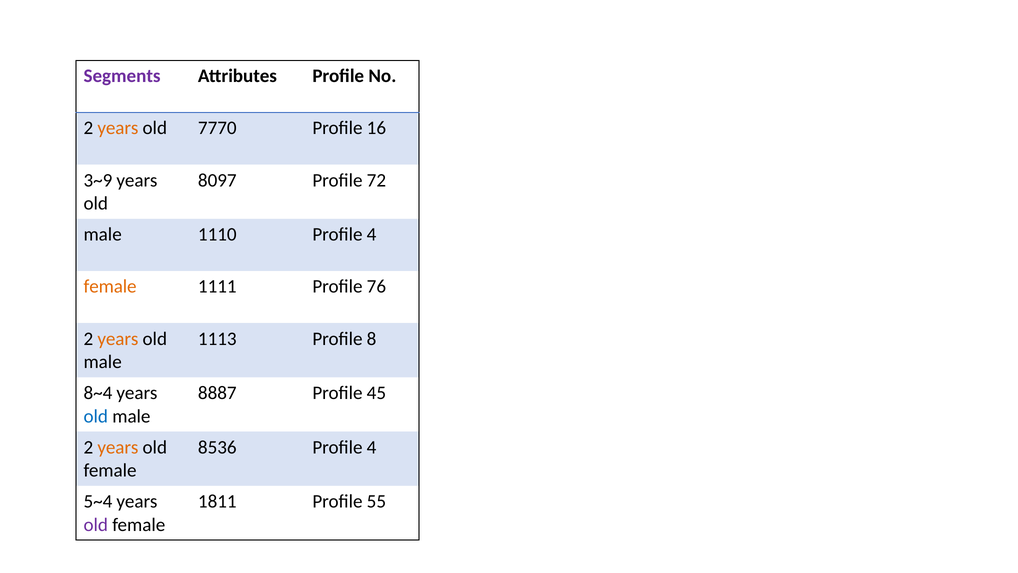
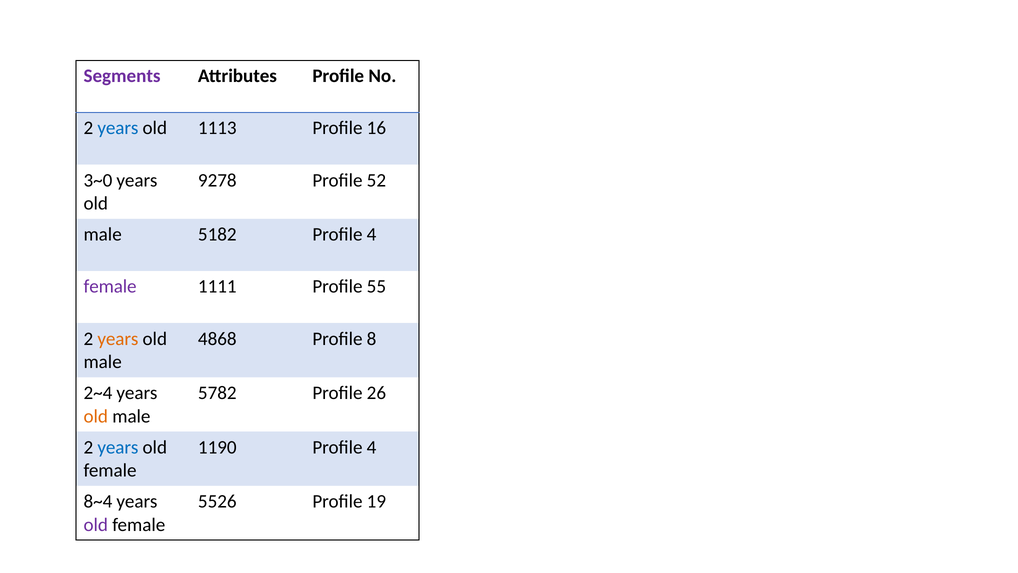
years at (118, 128) colour: orange -> blue
7770: 7770 -> 1113
3~9: 3~9 -> 3~0
8097: 8097 -> 9278
72: 72 -> 52
1110: 1110 -> 5182
female at (110, 286) colour: orange -> purple
76: 76 -> 55
1113: 1113 -> 4868
8~4: 8~4 -> 2~4
8887: 8887 -> 5782
45: 45 -> 26
old at (96, 416) colour: blue -> orange
years at (118, 447) colour: orange -> blue
8536: 8536 -> 1190
5~4: 5~4 -> 8~4
1811: 1811 -> 5526
55: 55 -> 19
